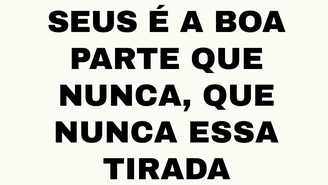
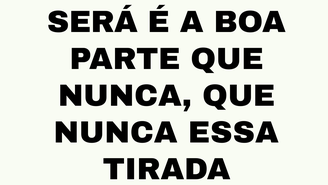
SEUS: SEUS -> SERÁ
